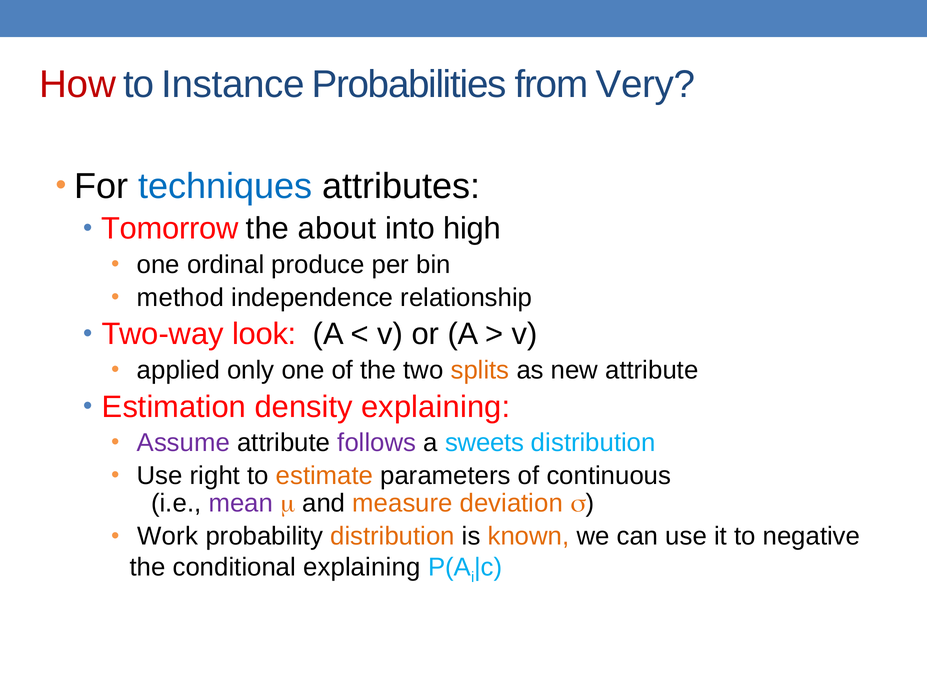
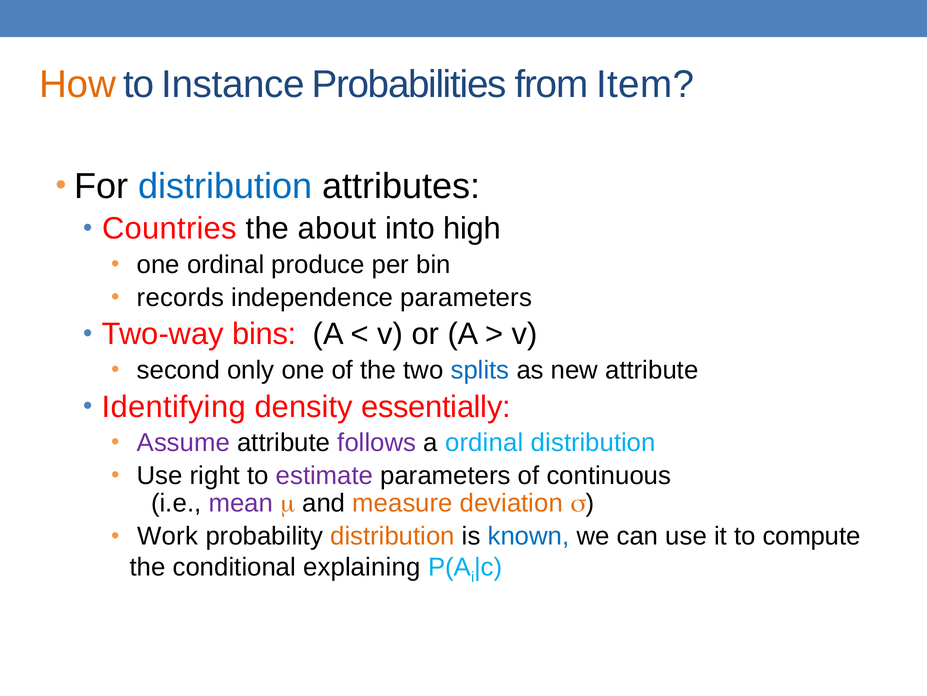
How colour: red -> orange
Very: Very -> Item
For techniques: techniques -> distribution
Tomorrow: Tomorrow -> Countries
method: method -> records
independence relationship: relationship -> parameters
look: look -> bins
applied: applied -> second
splits colour: orange -> blue
Estimation: Estimation -> Identifying
density explaining: explaining -> essentially
a sweets: sweets -> ordinal
estimate colour: orange -> purple
known colour: orange -> blue
negative: negative -> compute
